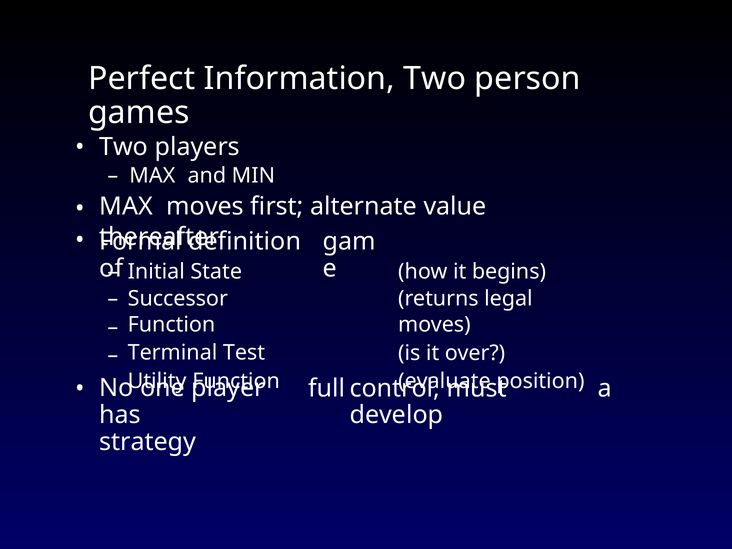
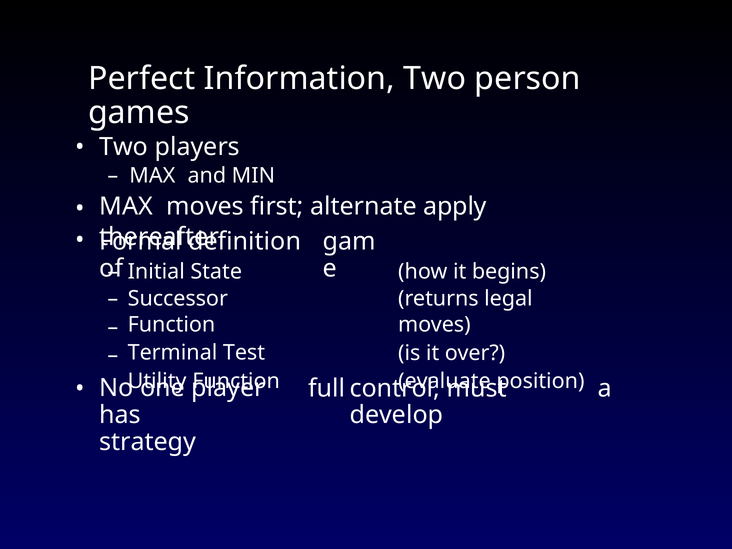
value: value -> apply
